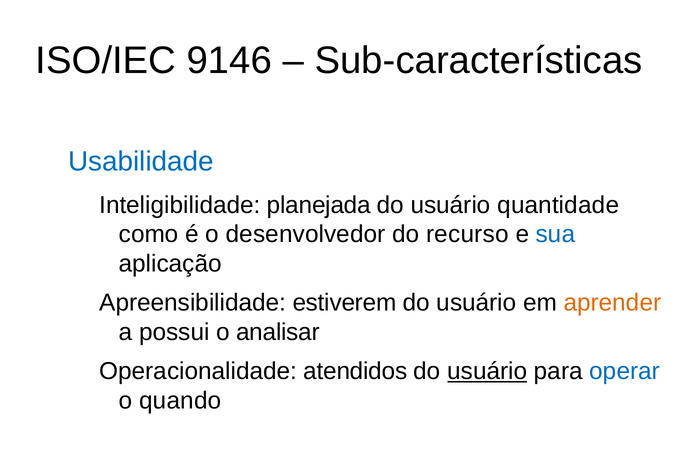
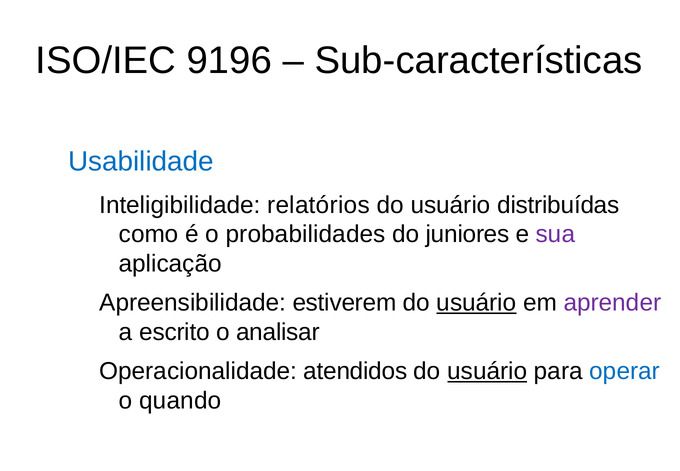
9146: 9146 -> 9196
planejada: planejada -> relatórios
quantidade: quantidade -> distribuídas
desenvolvedor: desenvolvedor -> probabilidades
recurso: recurso -> juniores
sua colour: blue -> purple
usuário at (476, 303) underline: none -> present
aprender colour: orange -> purple
possui: possui -> escrito
